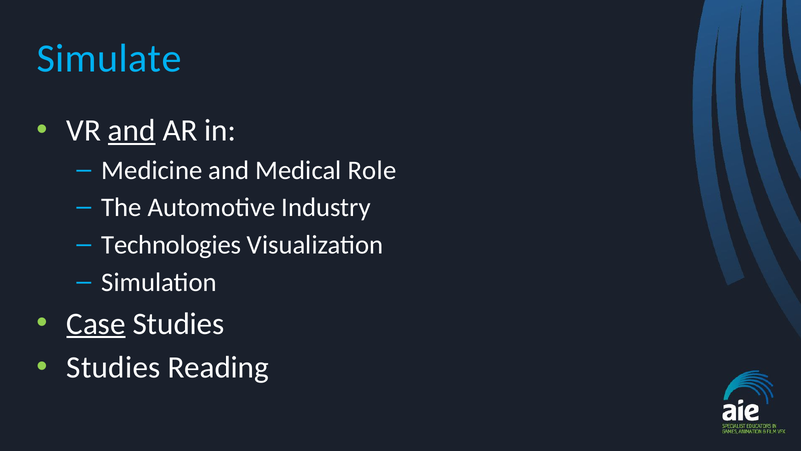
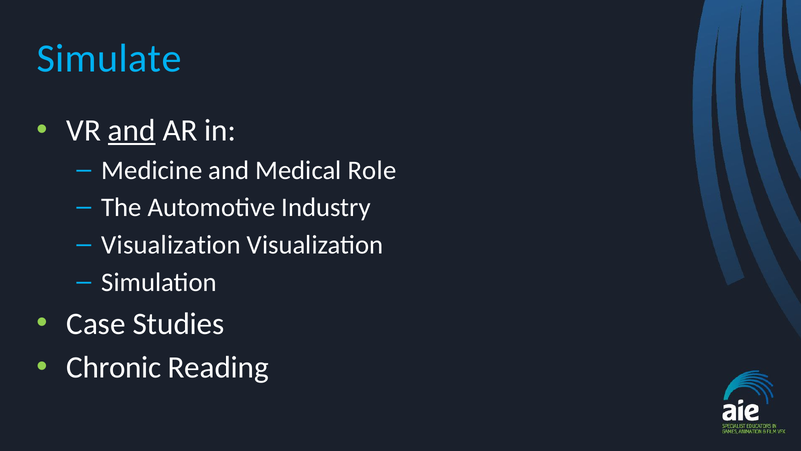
Technologies at (171, 245): Technologies -> Visualization
Case underline: present -> none
Studies at (114, 367): Studies -> Chronic
